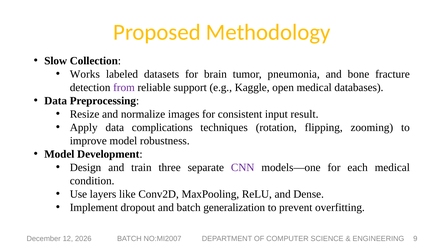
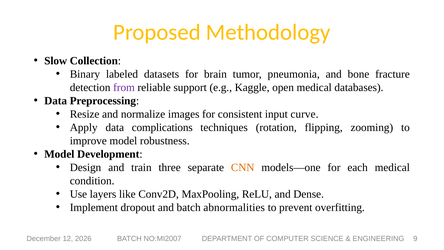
Works: Works -> Binary
result: result -> curve
CNN colour: purple -> orange
generalization: generalization -> abnormalities
